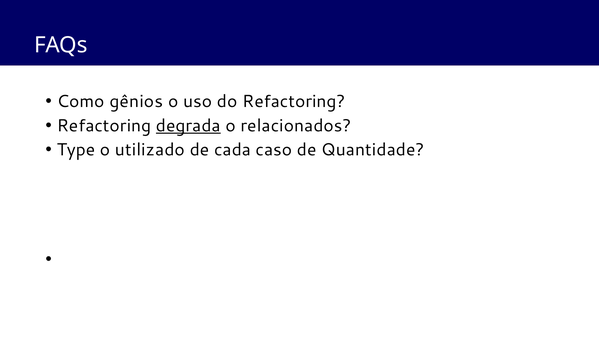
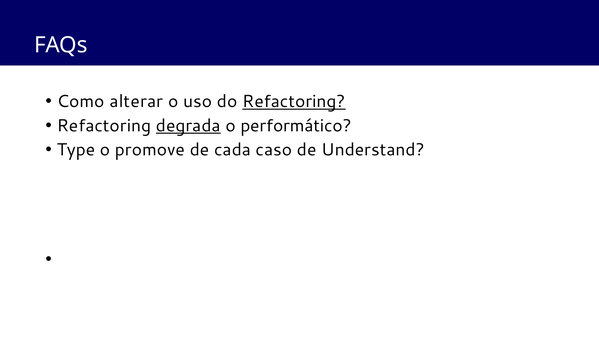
gênios: gênios -> alterar
Refactoring at (294, 102) underline: none -> present
relacionados: relacionados -> performático
utilizado: utilizado -> promove
Quantidade: Quantidade -> Understand
